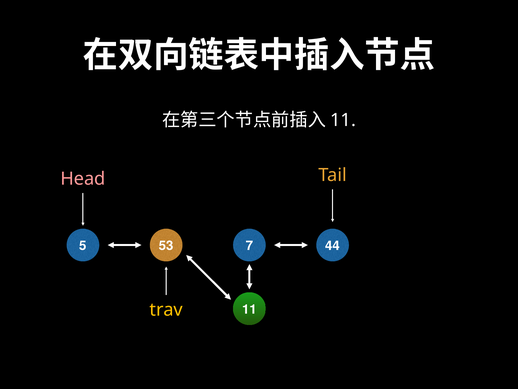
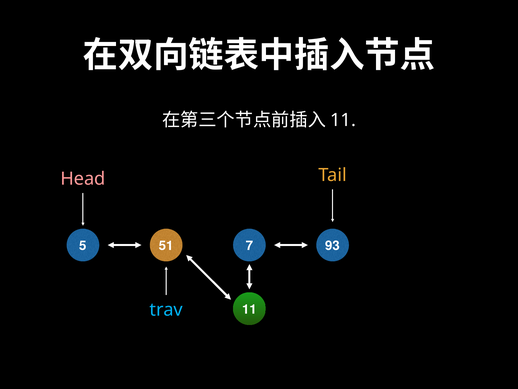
53: 53 -> 51
44: 44 -> 93
trav colour: yellow -> light blue
